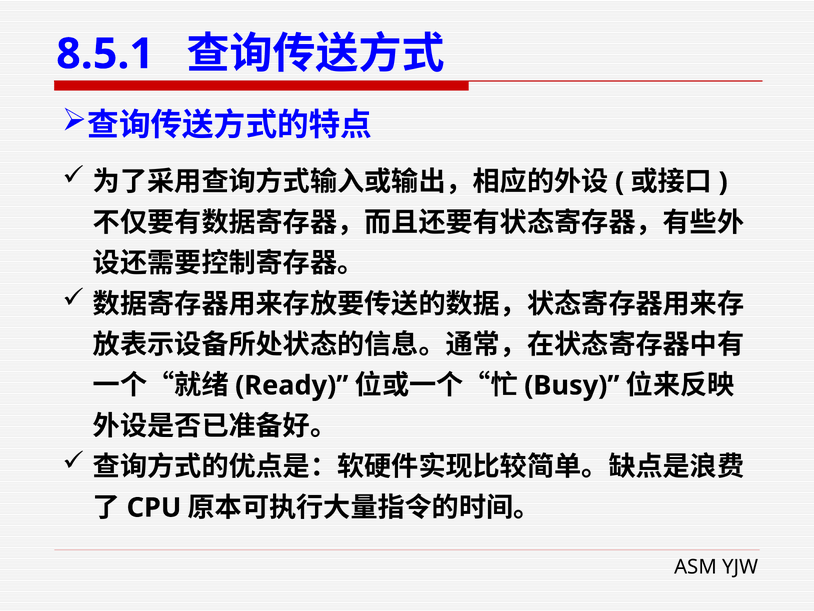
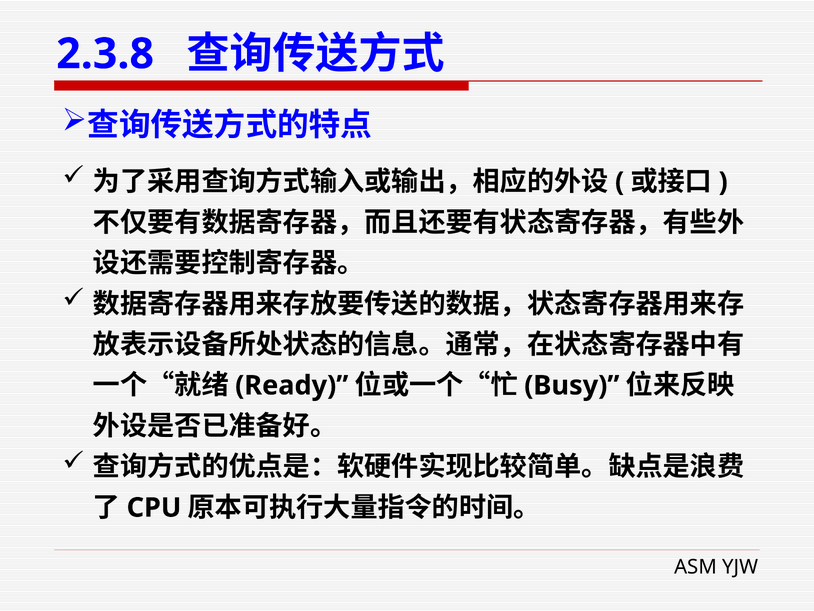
8.5.1: 8.5.1 -> 2.3.8
